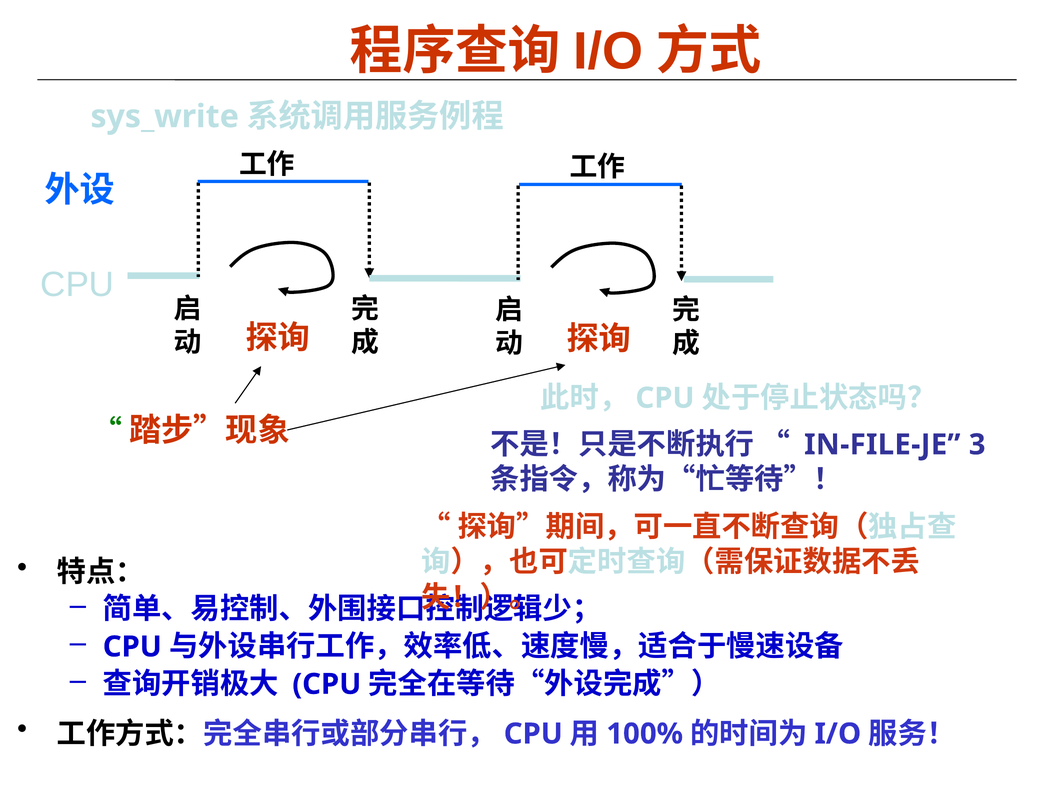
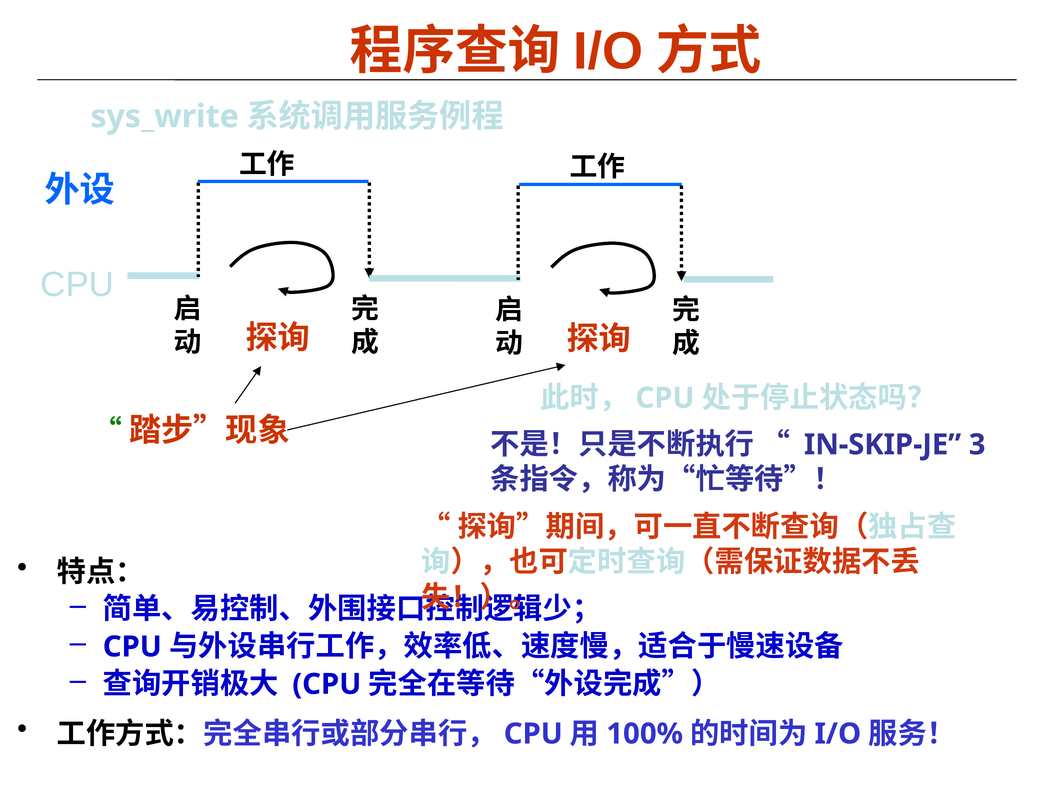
IN-FILE-JE: IN-FILE-JE -> IN-SKIP-JE
